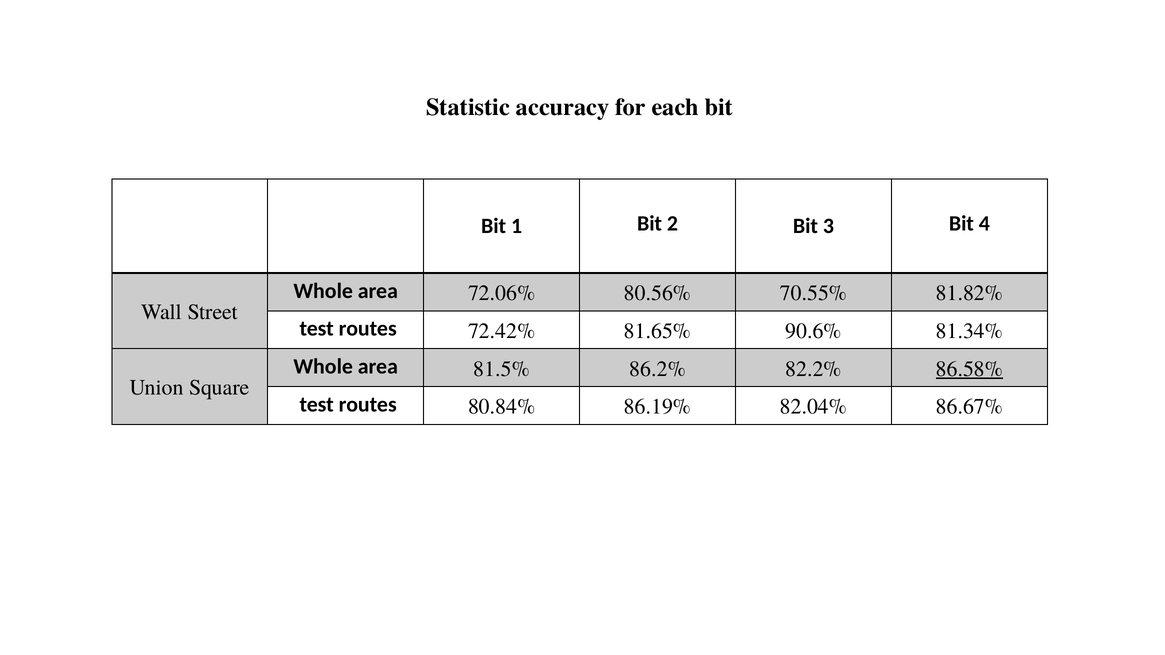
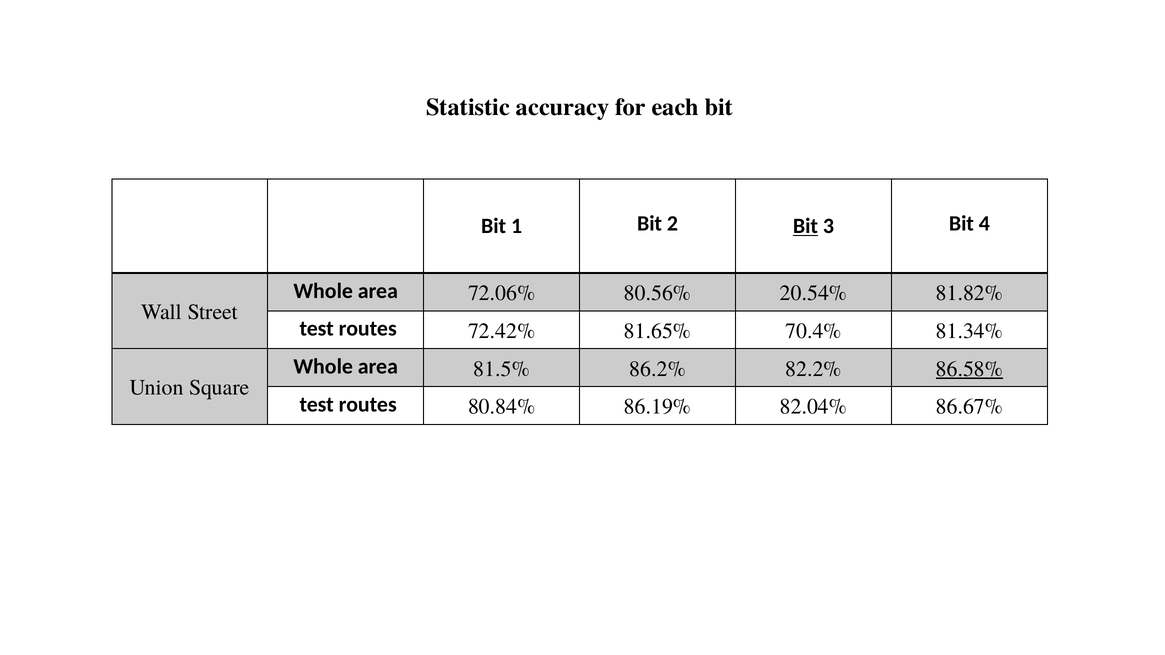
Bit at (805, 226) underline: none -> present
70.55%: 70.55% -> 20.54%
90.6%: 90.6% -> 70.4%
